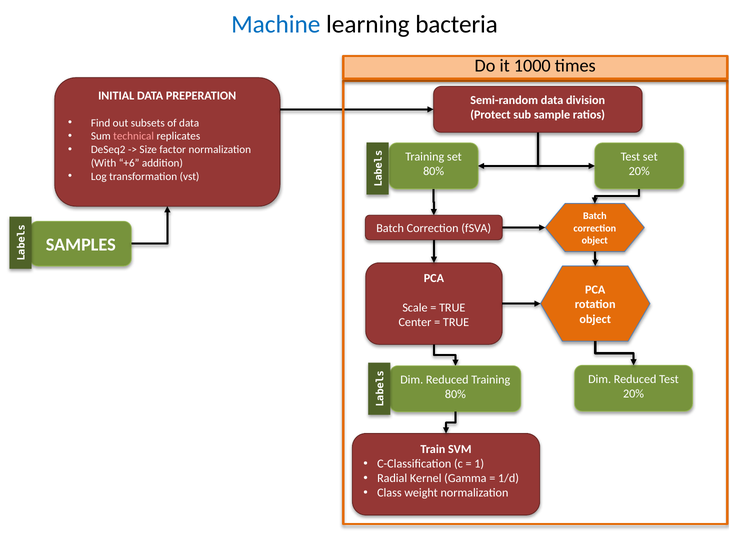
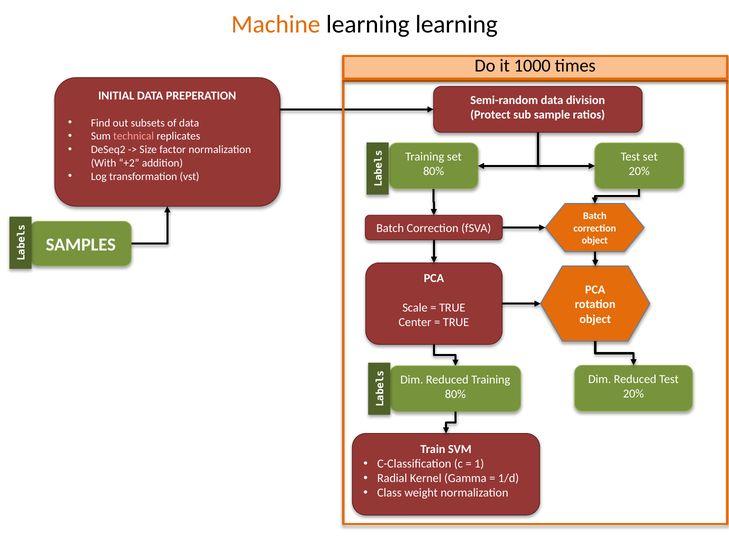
Machine colour: blue -> orange
learning bacteria: bacteria -> learning
+6: +6 -> +2
